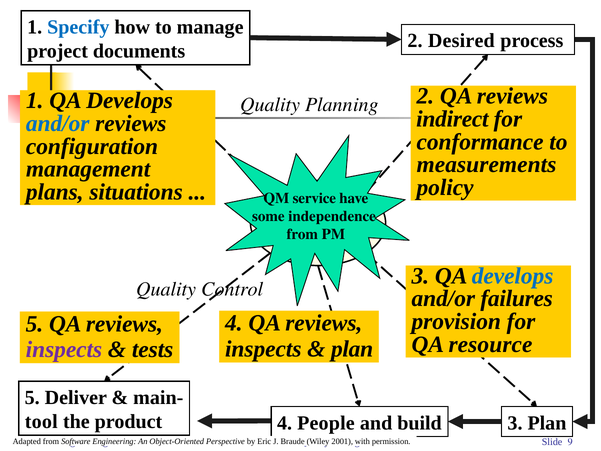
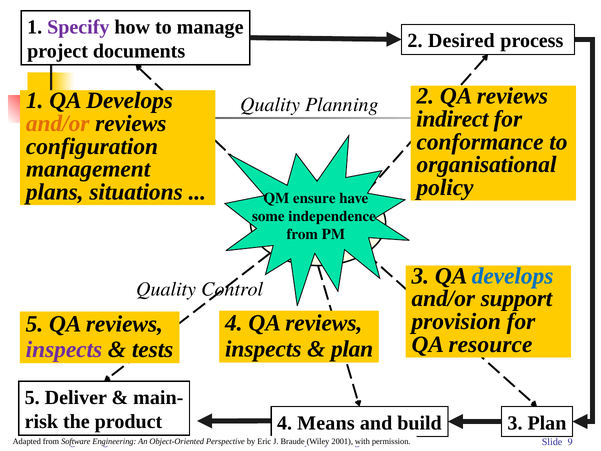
Specify colour: blue -> purple
and/or at (58, 123) colour: blue -> orange
measurements: measurements -> organisational
service: service -> ensure
failures: failures -> support
tool: tool -> risk
People: People -> Means
